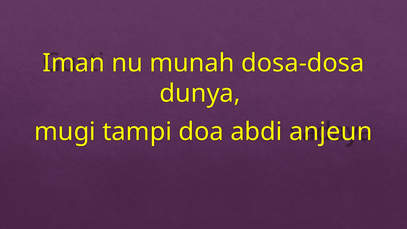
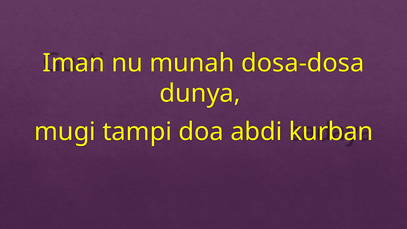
anjeun: anjeun -> kurban
